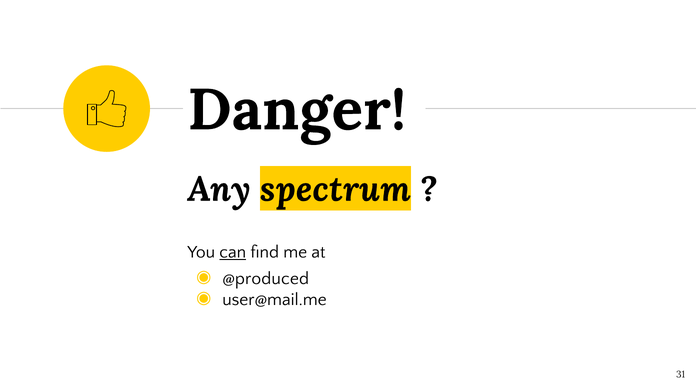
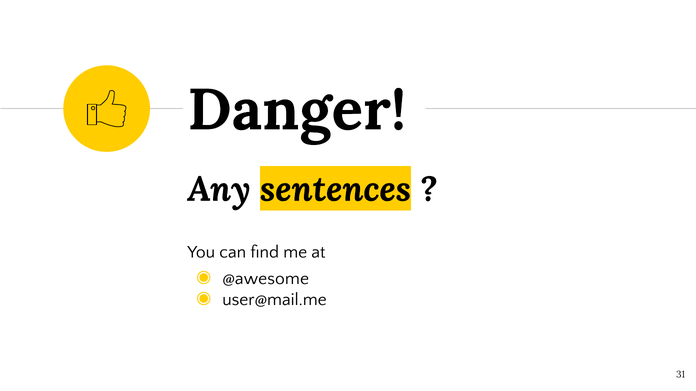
spectrum: spectrum -> sentences
can underline: present -> none
@produced: @produced -> @awesome
